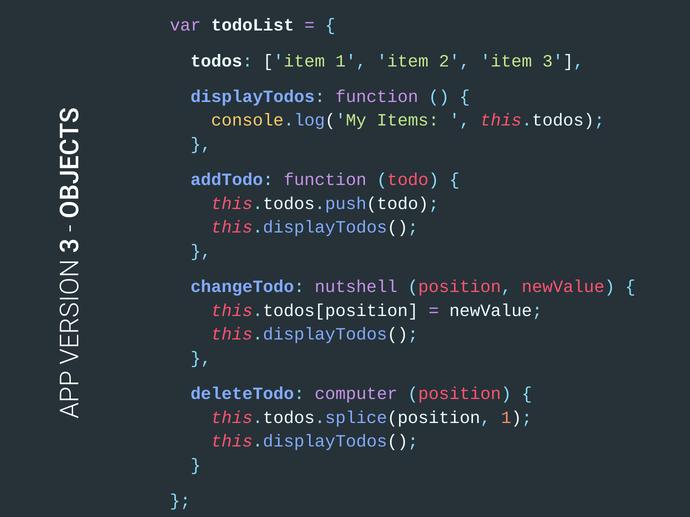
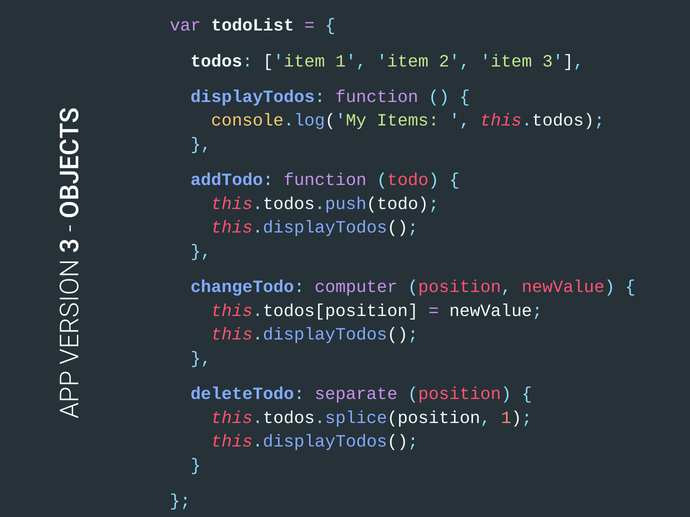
nutshell: nutshell -> computer
computer: computer -> separate
